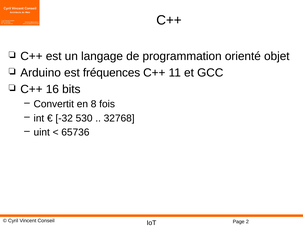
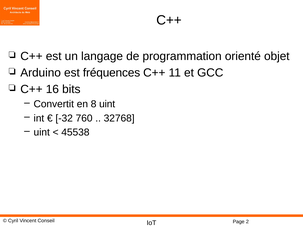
8 fois: fois -> uint
530: 530 -> 760
65736: 65736 -> 45538
